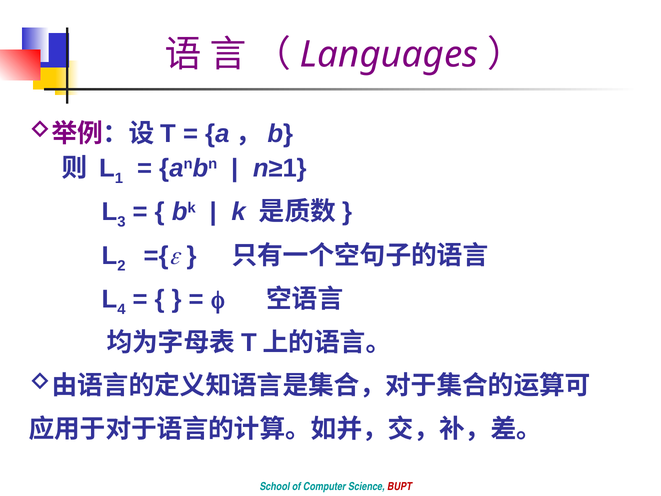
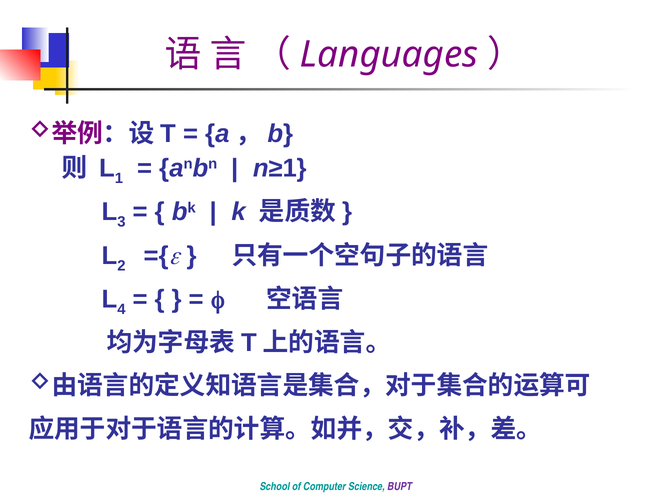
BUPT colour: red -> purple
